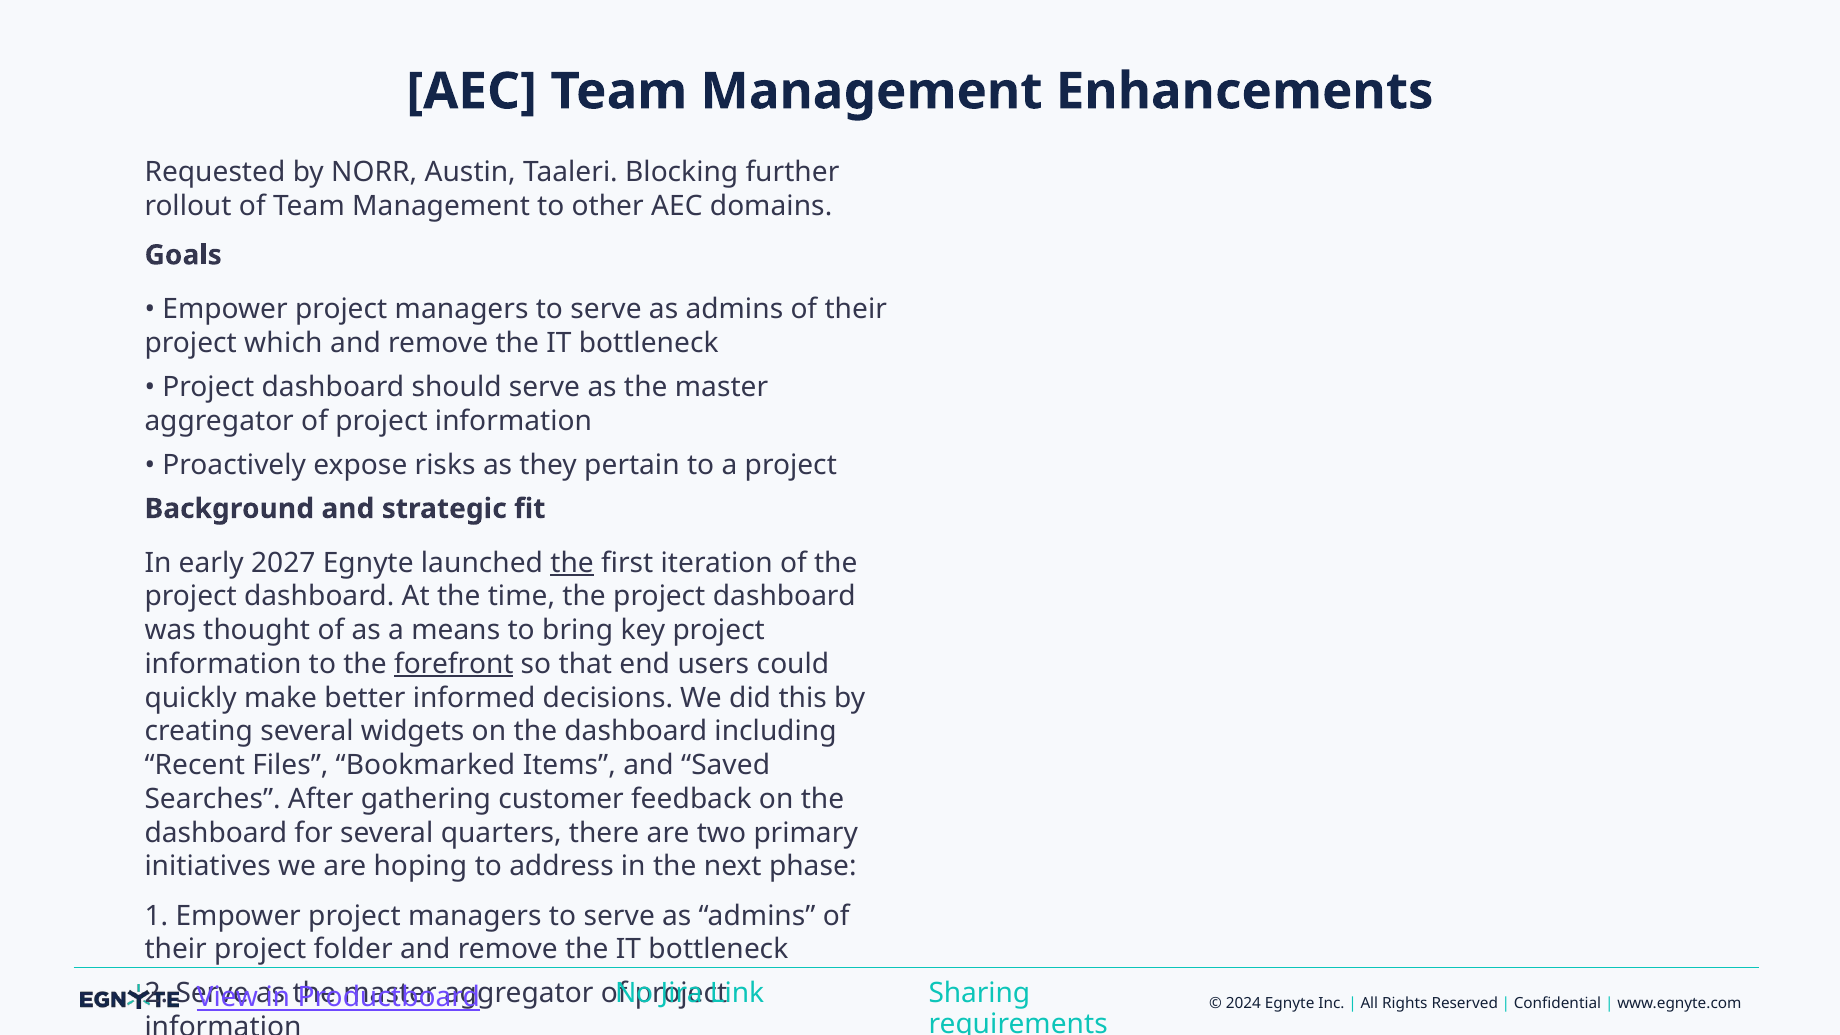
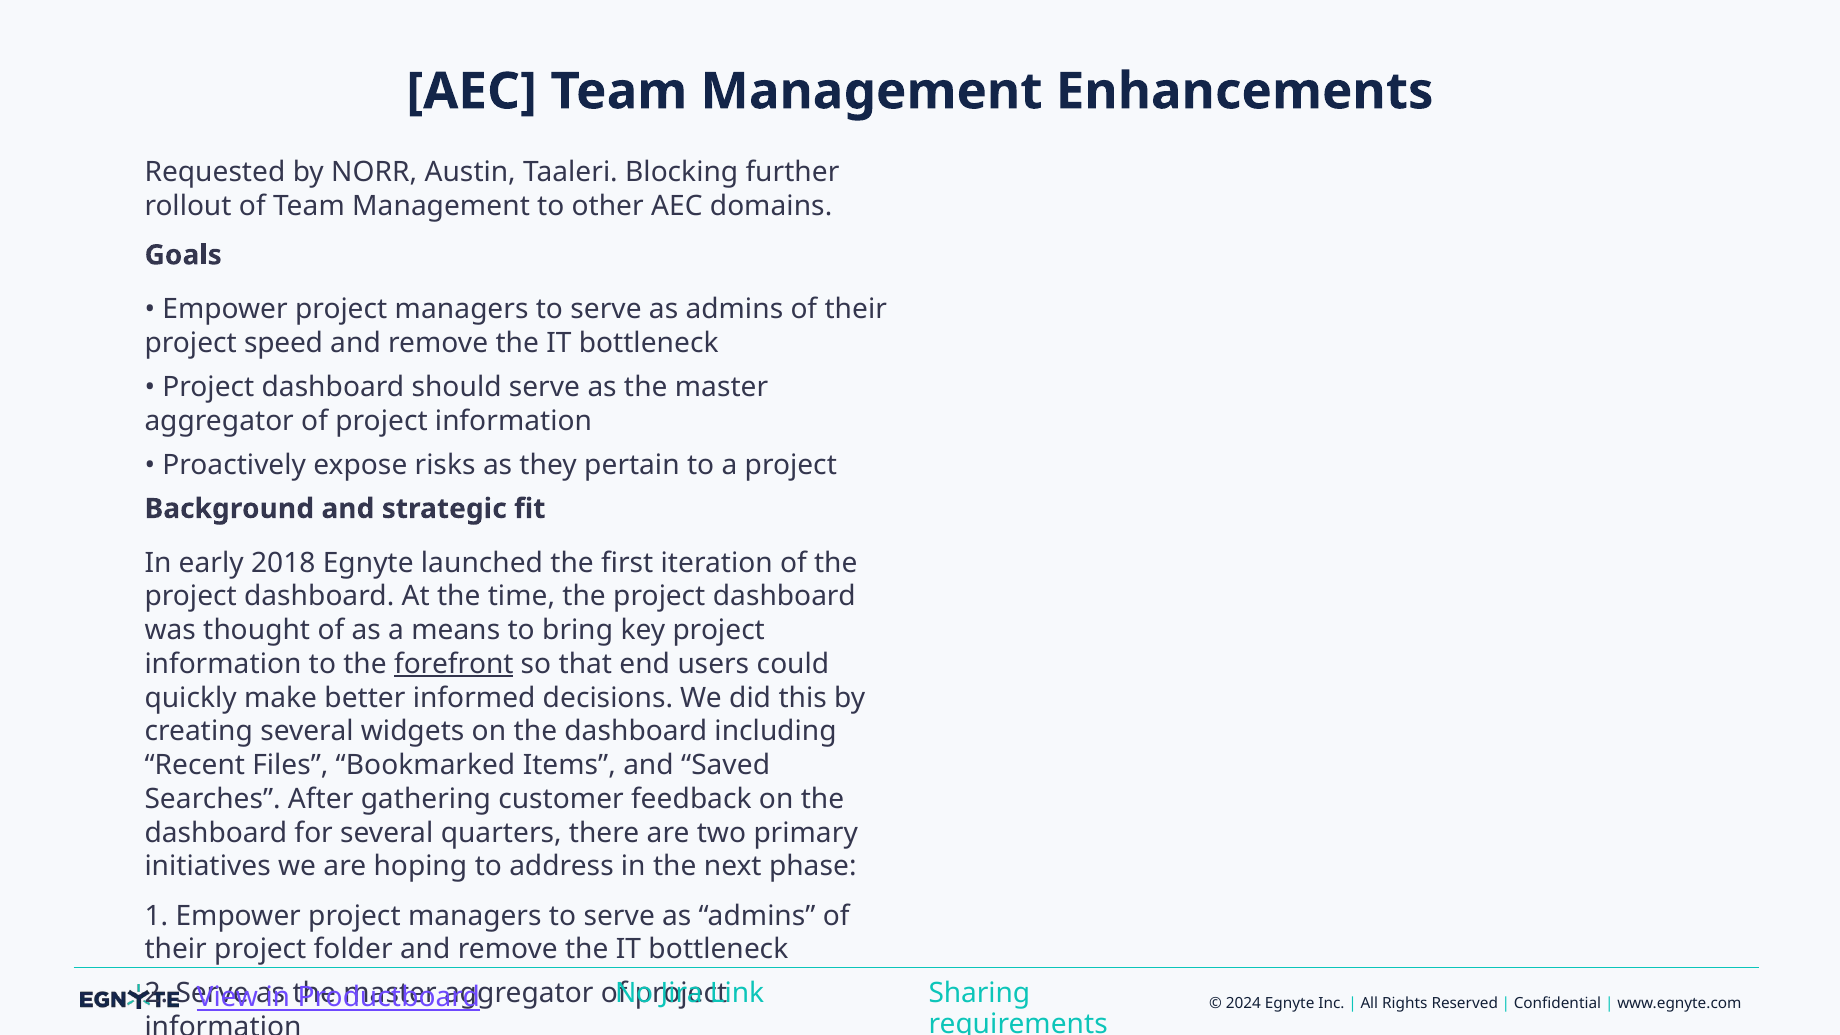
which: which -> speed
2027: 2027 -> 2018
the at (572, 563) underline: present -> none
